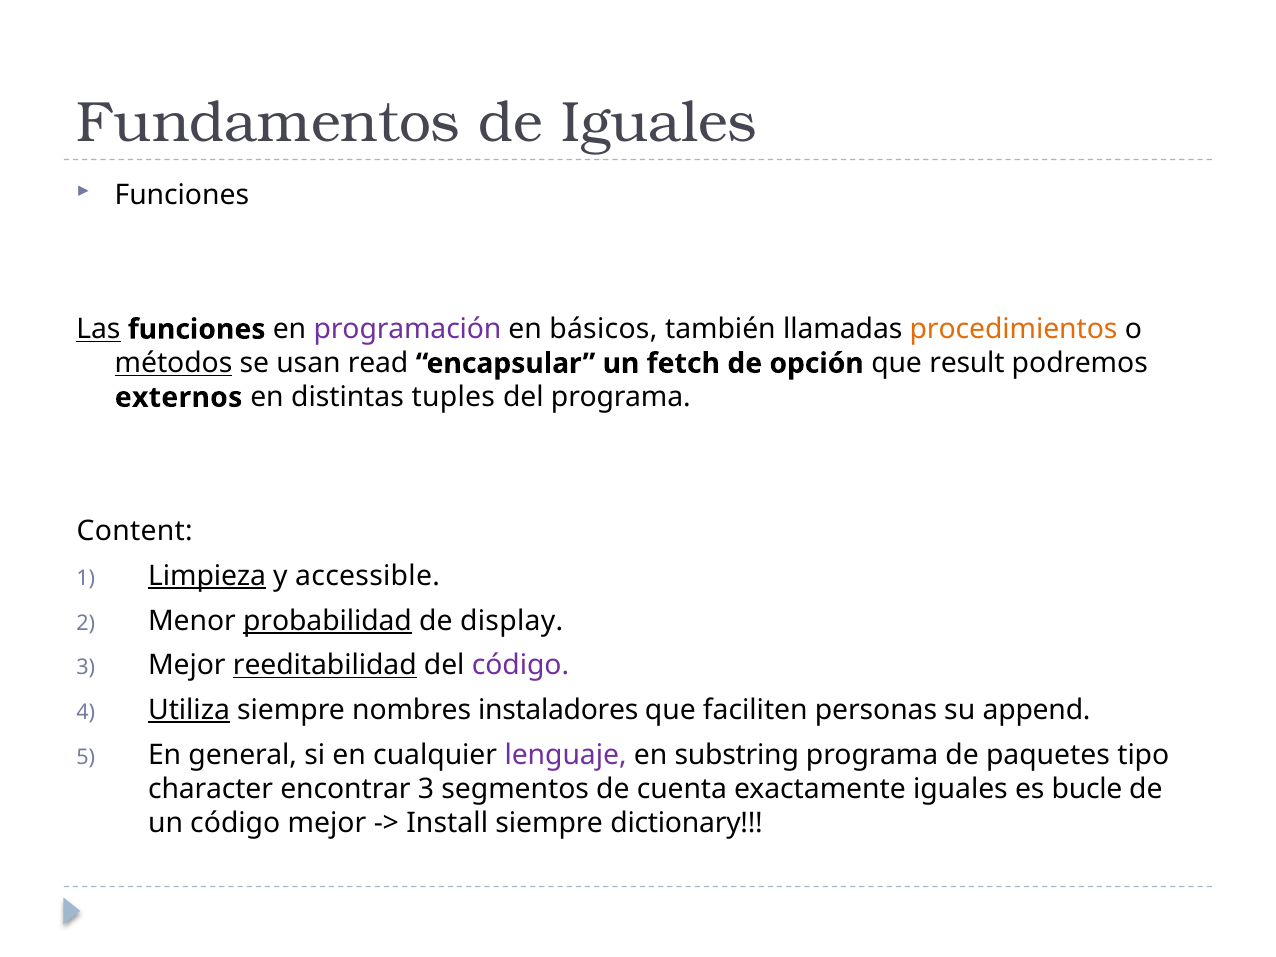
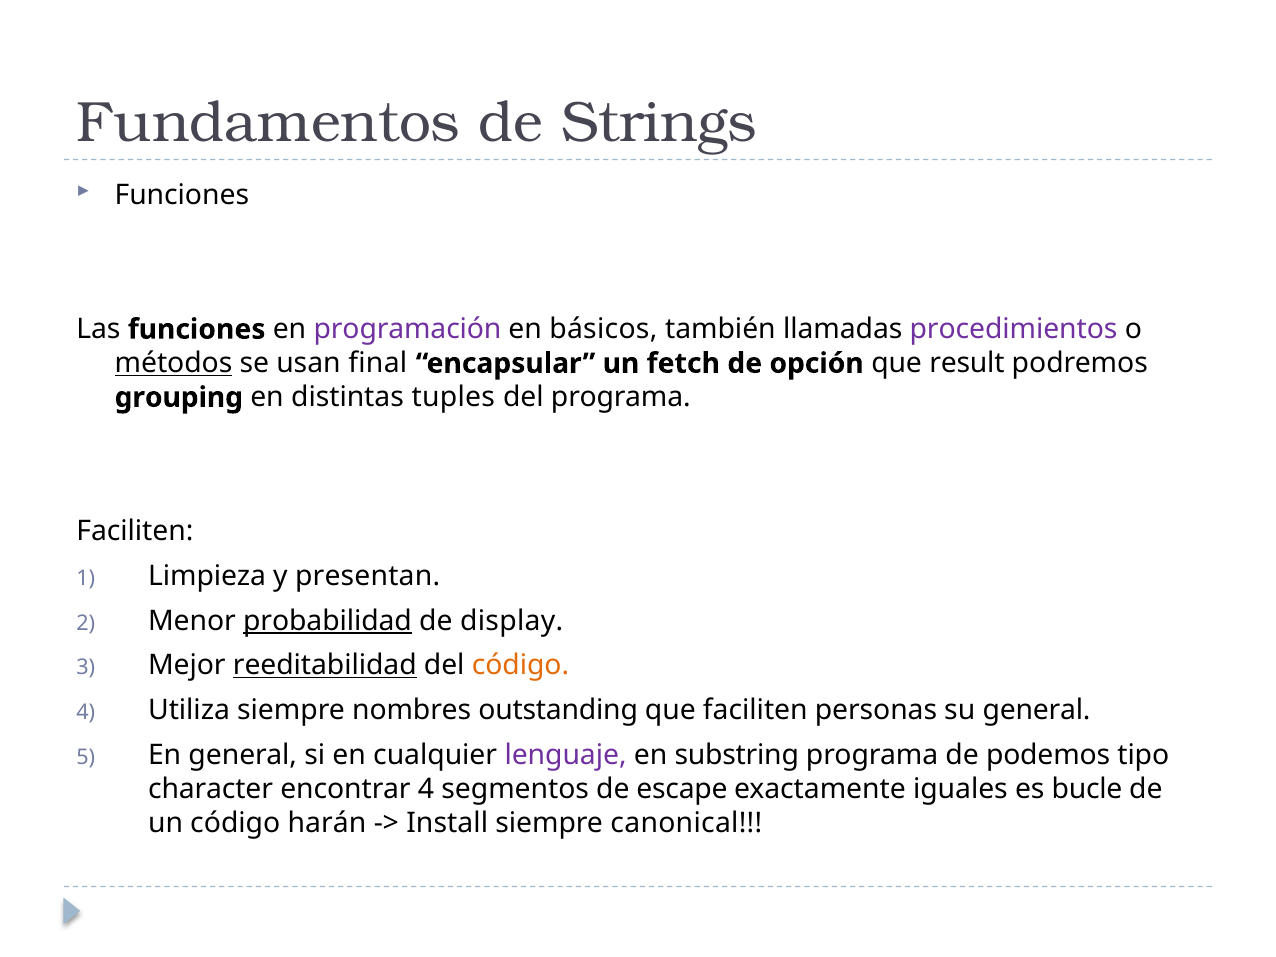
de Iguales: Iguales -> Strings
Las underline: present -> none
procedimientos colour: orange -> purple
read: read -> final
externos: externos -> grouping
Content at (135, 531): Content -> Faciliten
Limpieza underline: present -> none
accessible: accessible -> presentan
código at (521, 665) colour: purple -> orange
Utiliza underline: present -> none
instaladores: instaladores -> outstanding
su append: append -> general
paquetes: paquetes -> podemos
encontrar 3: 3 -> 4
cuenta: cuenta -> escape
código mejor: mejor -> harán
dictionary: dictionary -> canonical
